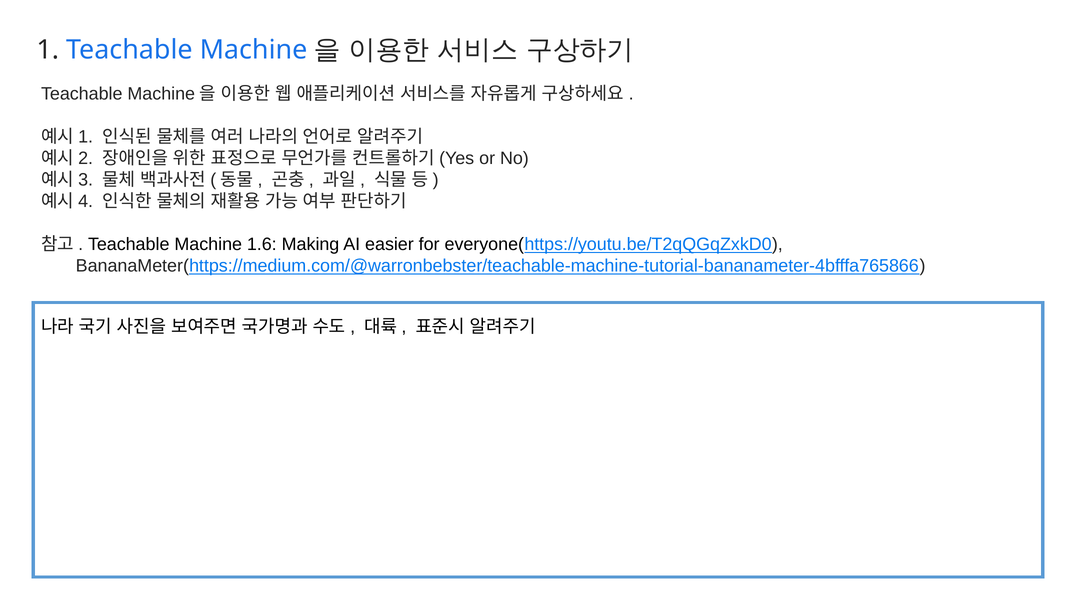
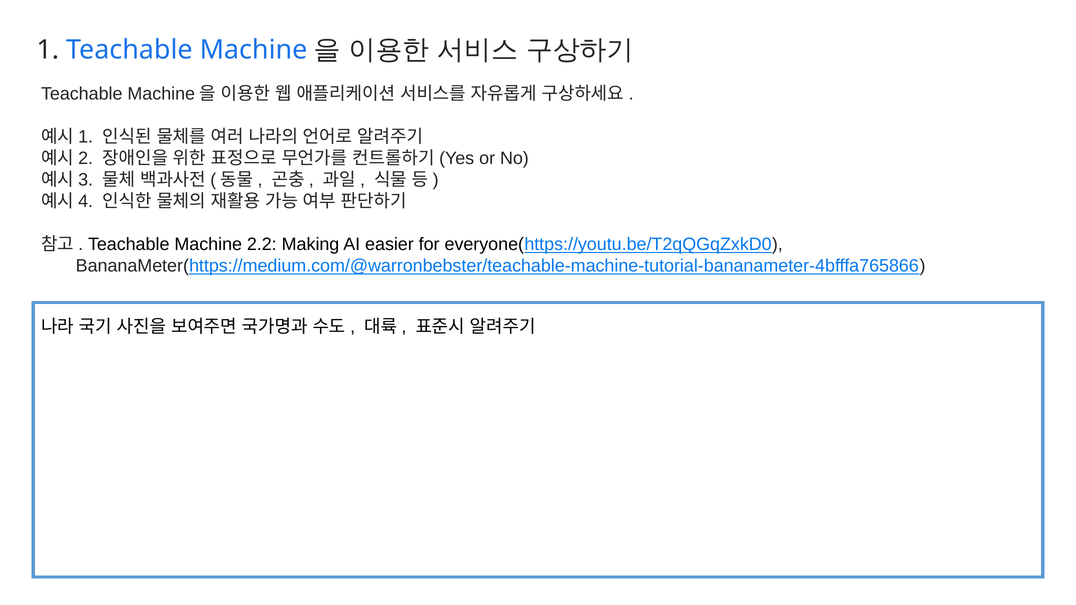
1.6: 1.6 -> 2.2
